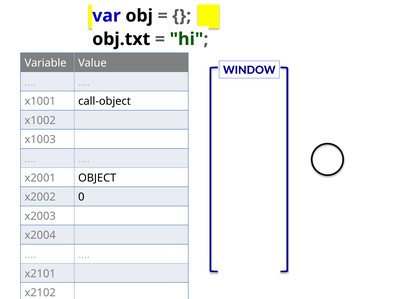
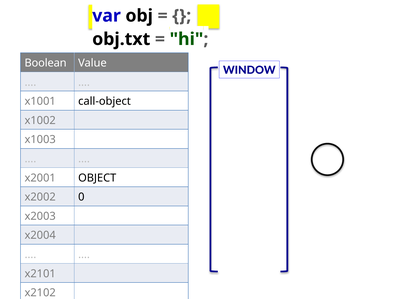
Variable: Variable -> Boolean
